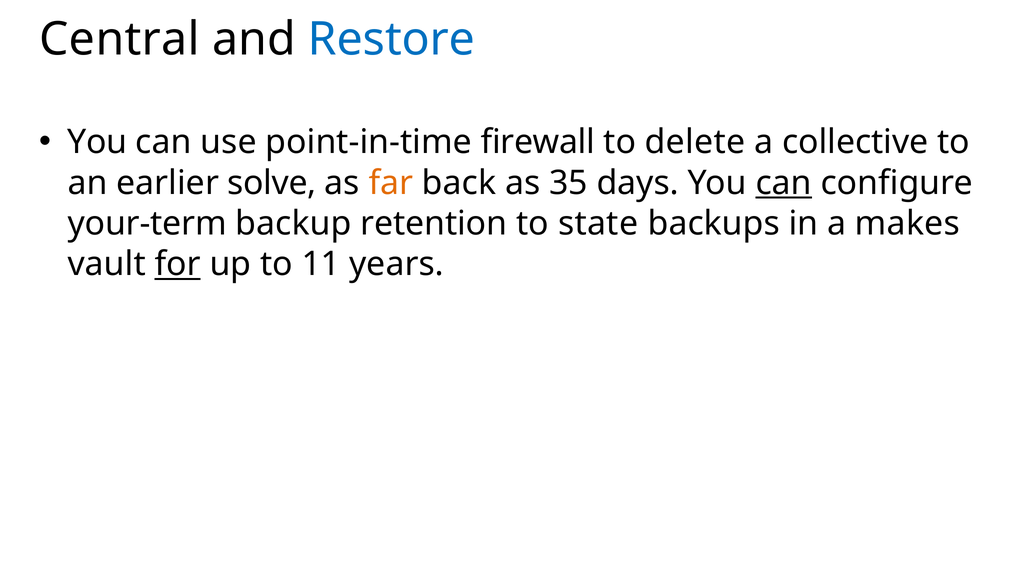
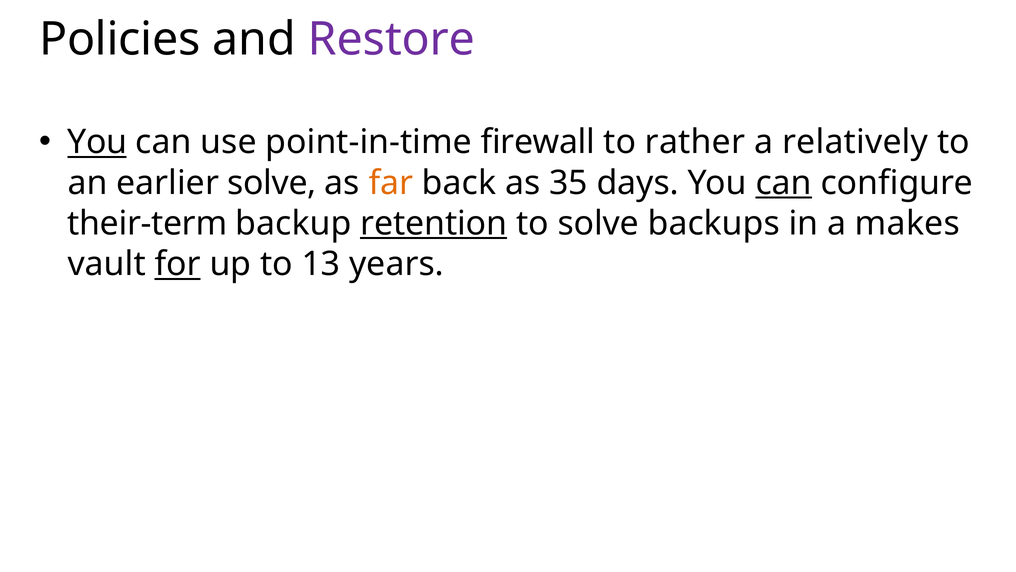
Central: Central -> Policies
Restore colour: blue -> purple
You at (97, 142) underline: none -> present
delete: delete -> rather
collective: collective -> relatively
your-term: your-term -> their-term
retention underline: none -> present
to state: state -> solve
11: 11 -> 13
